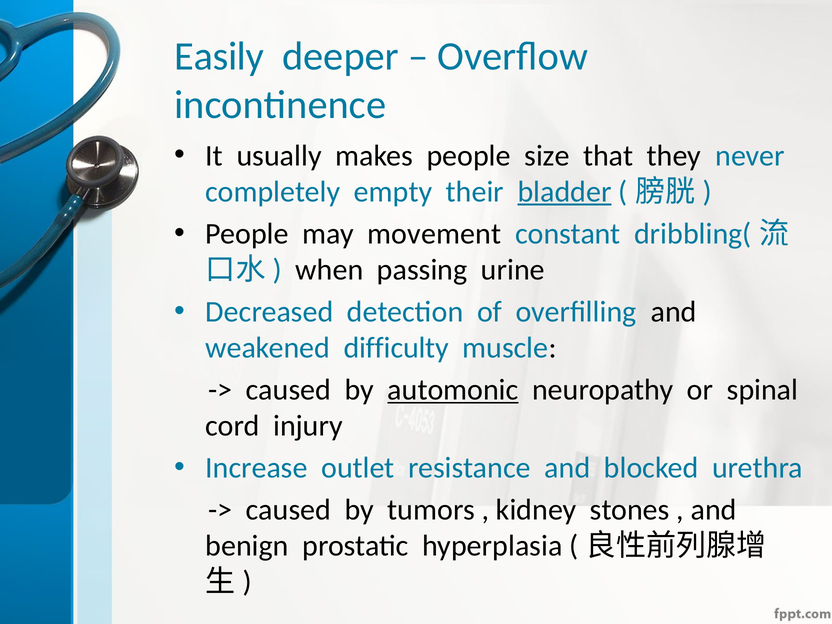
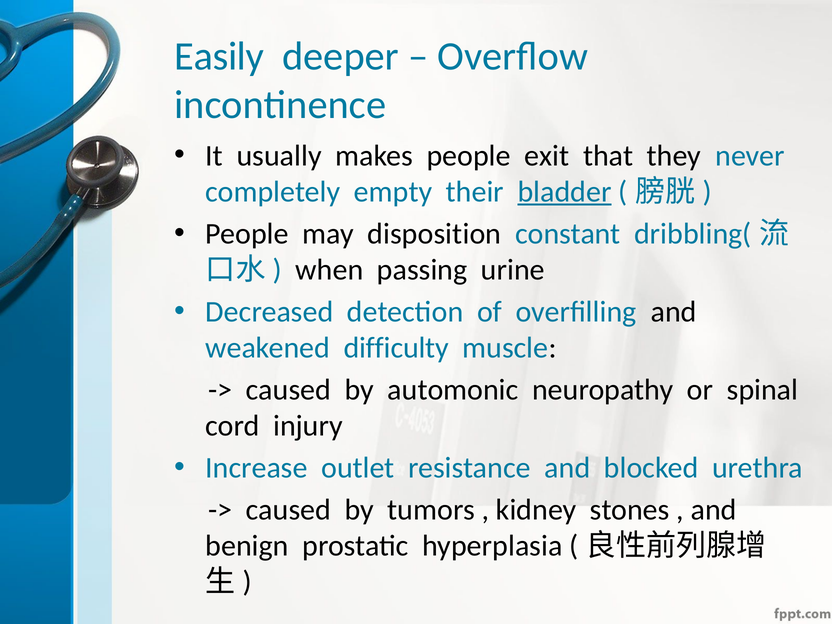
size: size -> exit
movement: movement -> disposition
automonic underline: present -> none
